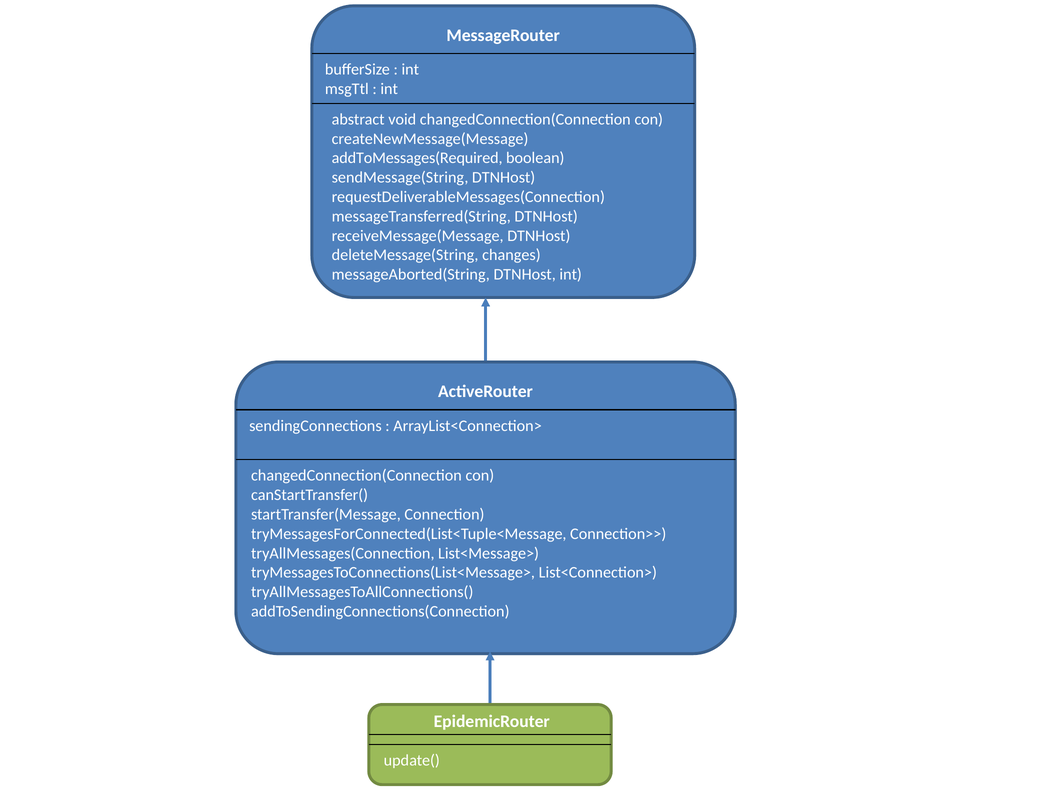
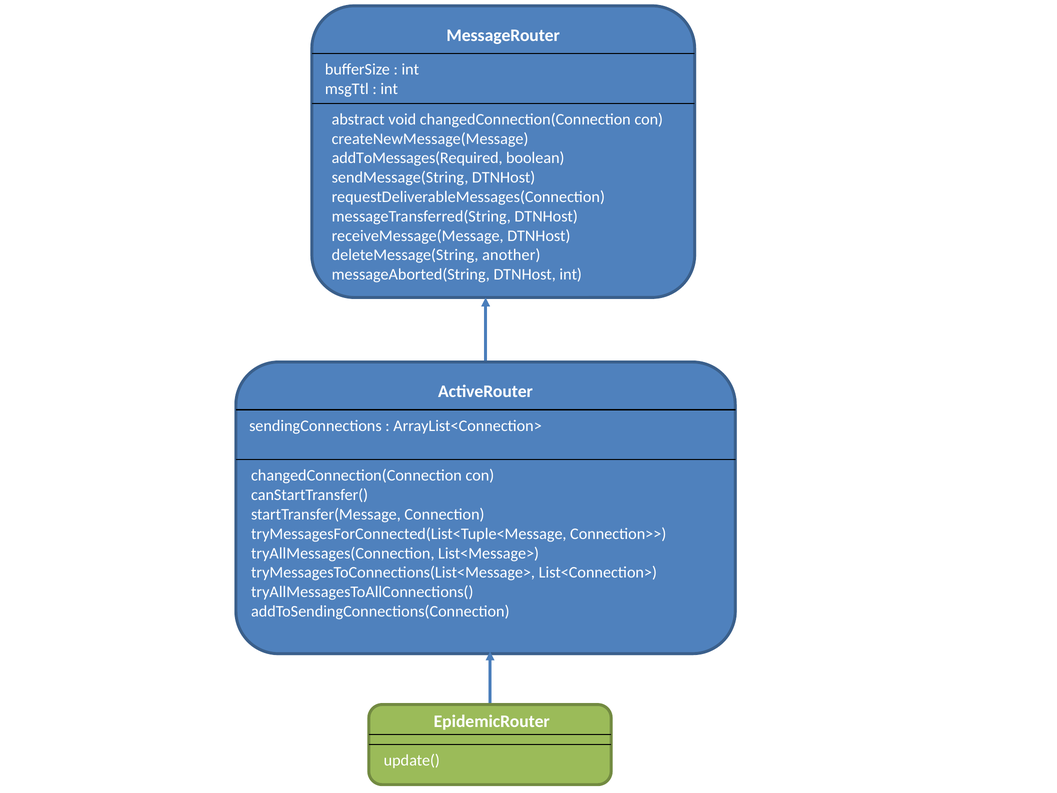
changes: changes -> another
